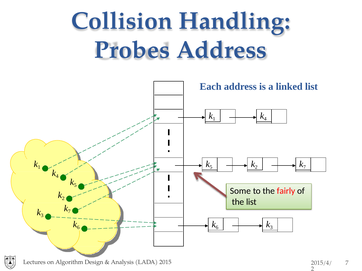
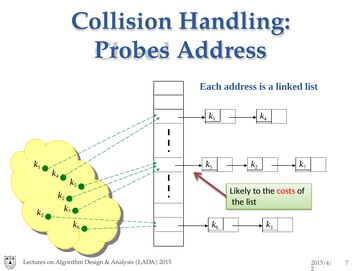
Some: Some -> Likely
fairly: fairly -> costs
